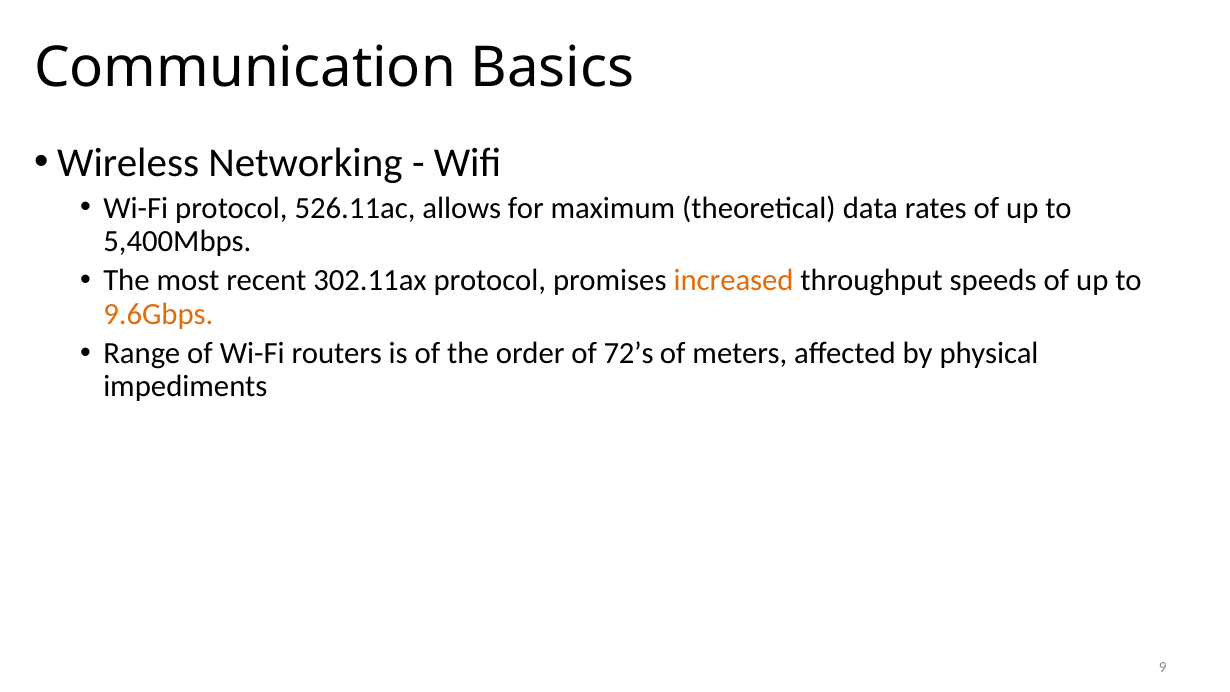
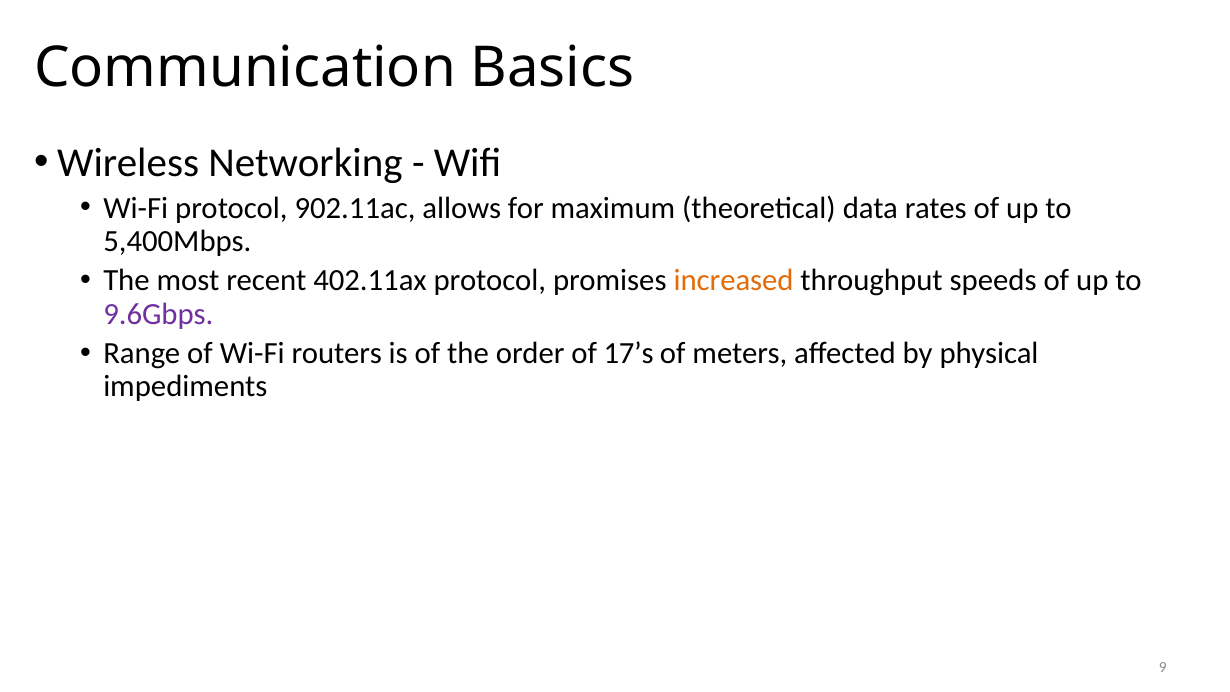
526.11ac: 526.11ac -> 902.11ac
302.11ax: 302.11ax -> 402.11ax
9.6Gbps colour: orange -> purple
72’s: 72’s -> 17’s
